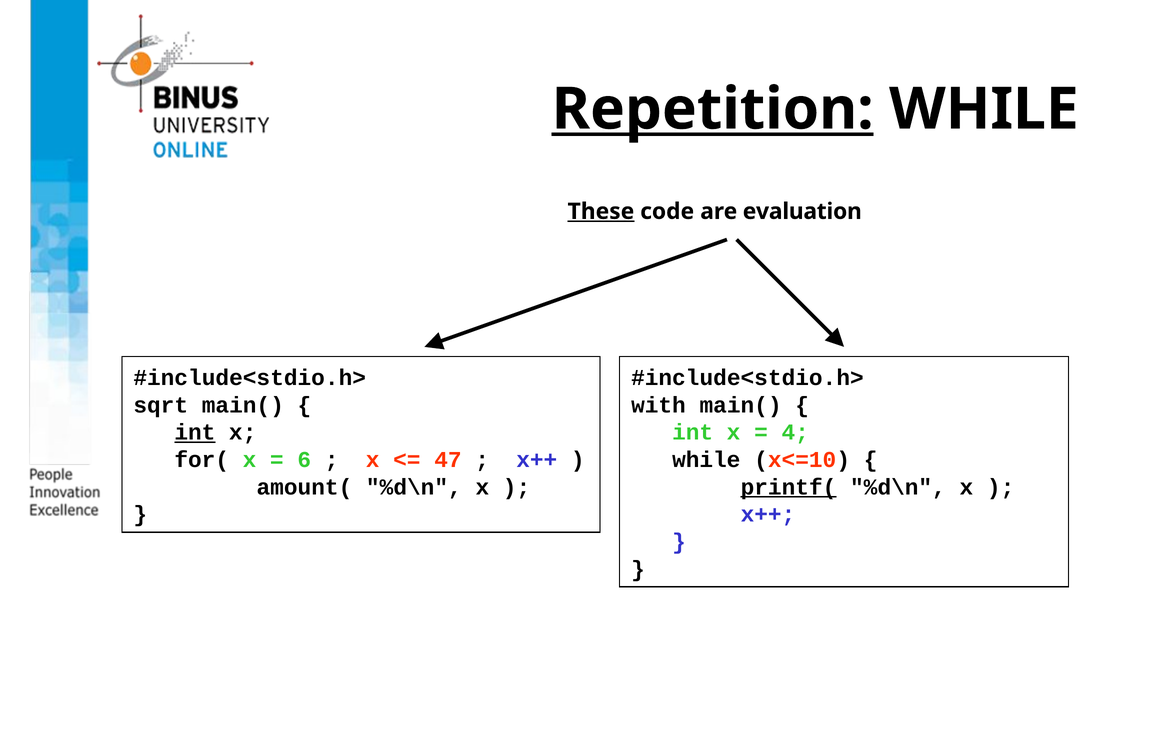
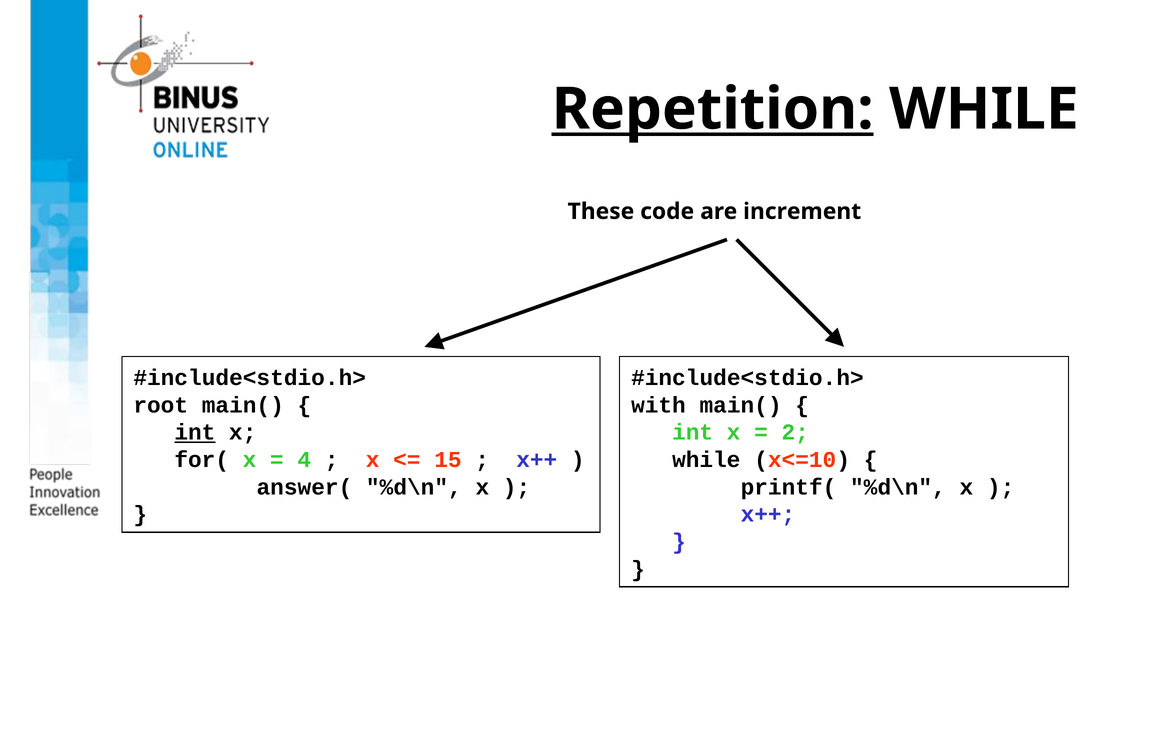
These underline: present -> none
evaluation: evaluation -> increment
sqrt: sqrt -> root
4: 4 -> 2
6: 6 -> 4
47: 47 -> 15
amount(: amount( -> answer(
printf( underline: present -> none
